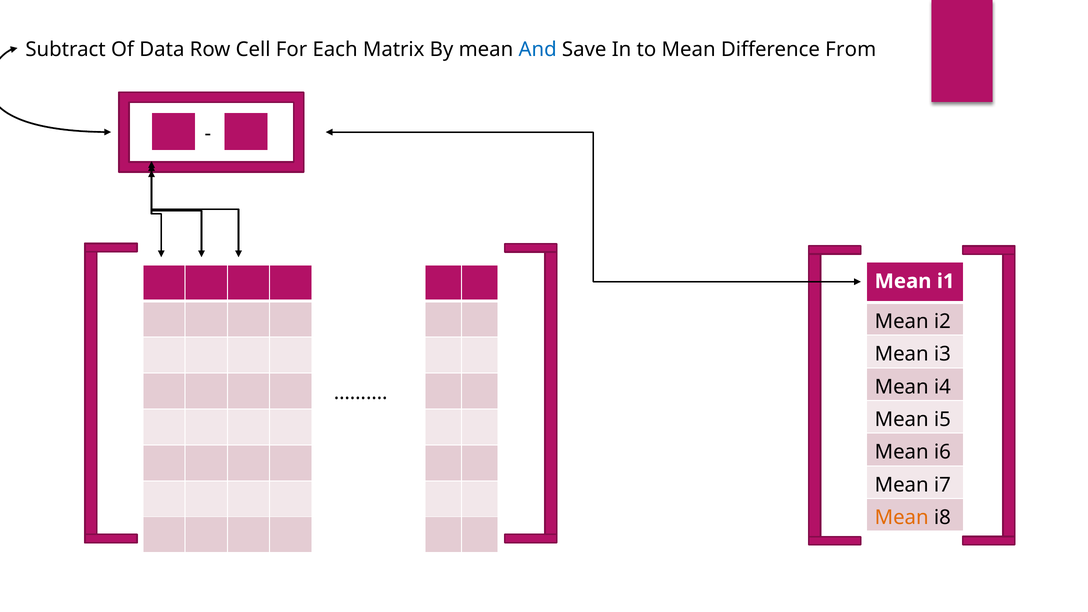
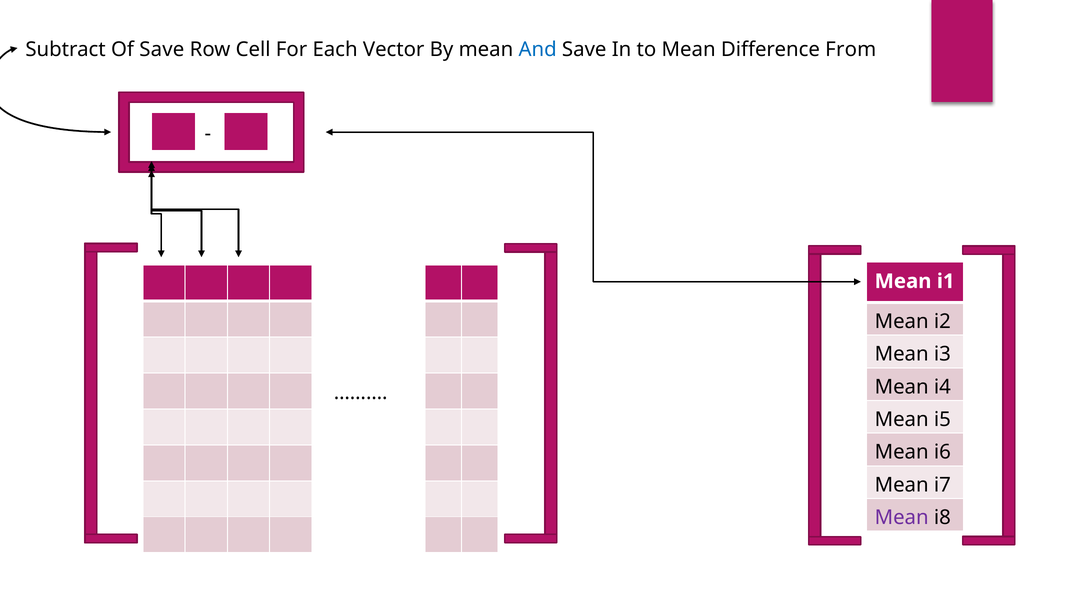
Of Data: Data -> Save
Matrix: Matrix -> Vector
Mean at (902, 518) colour: orange -> purple
